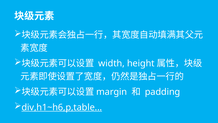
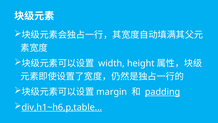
padding underline: none -> present
